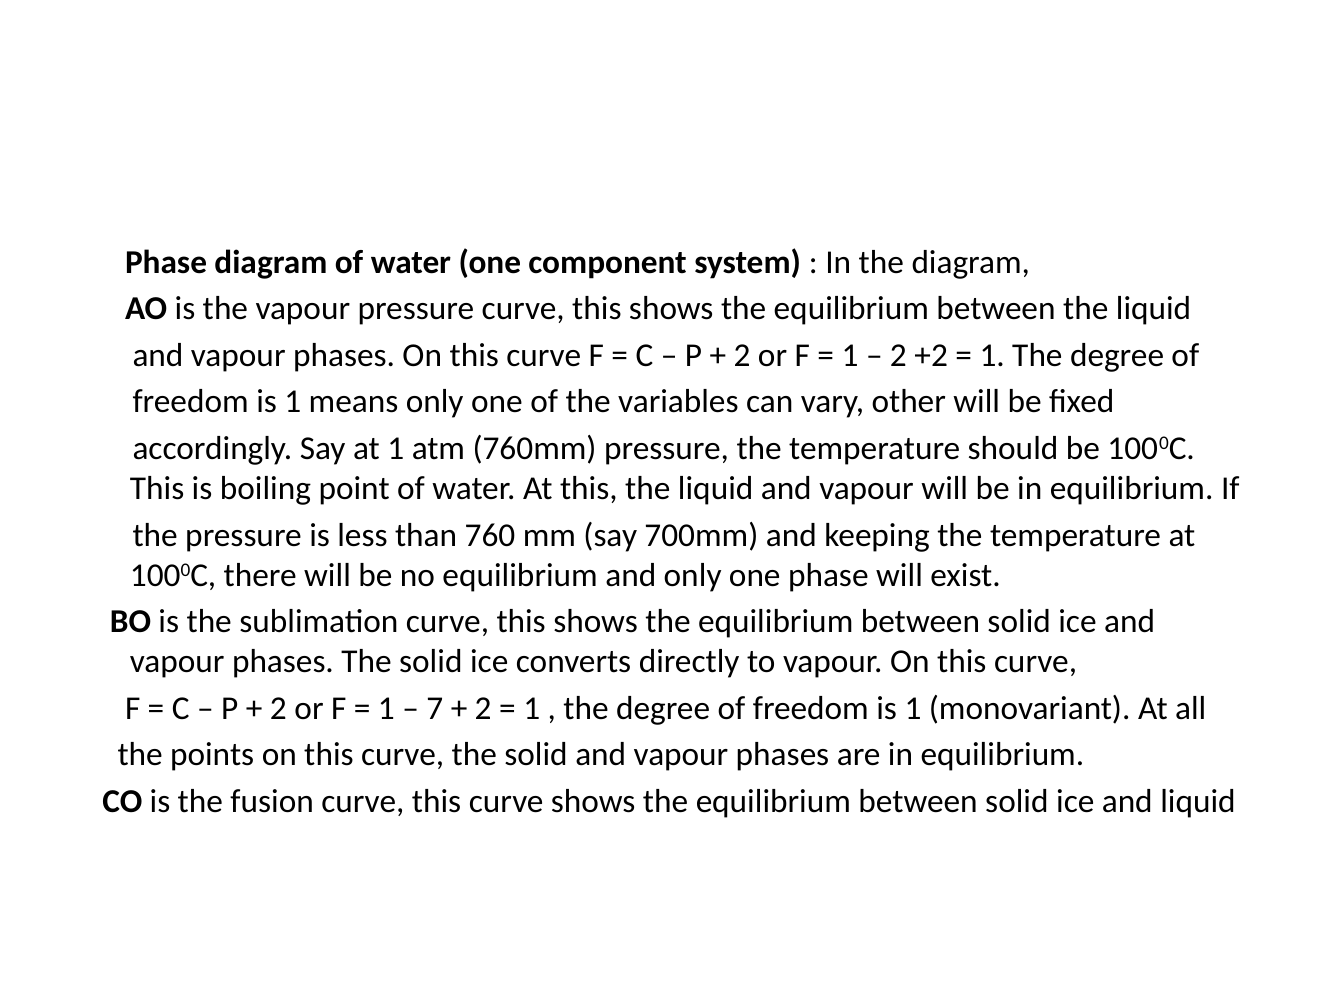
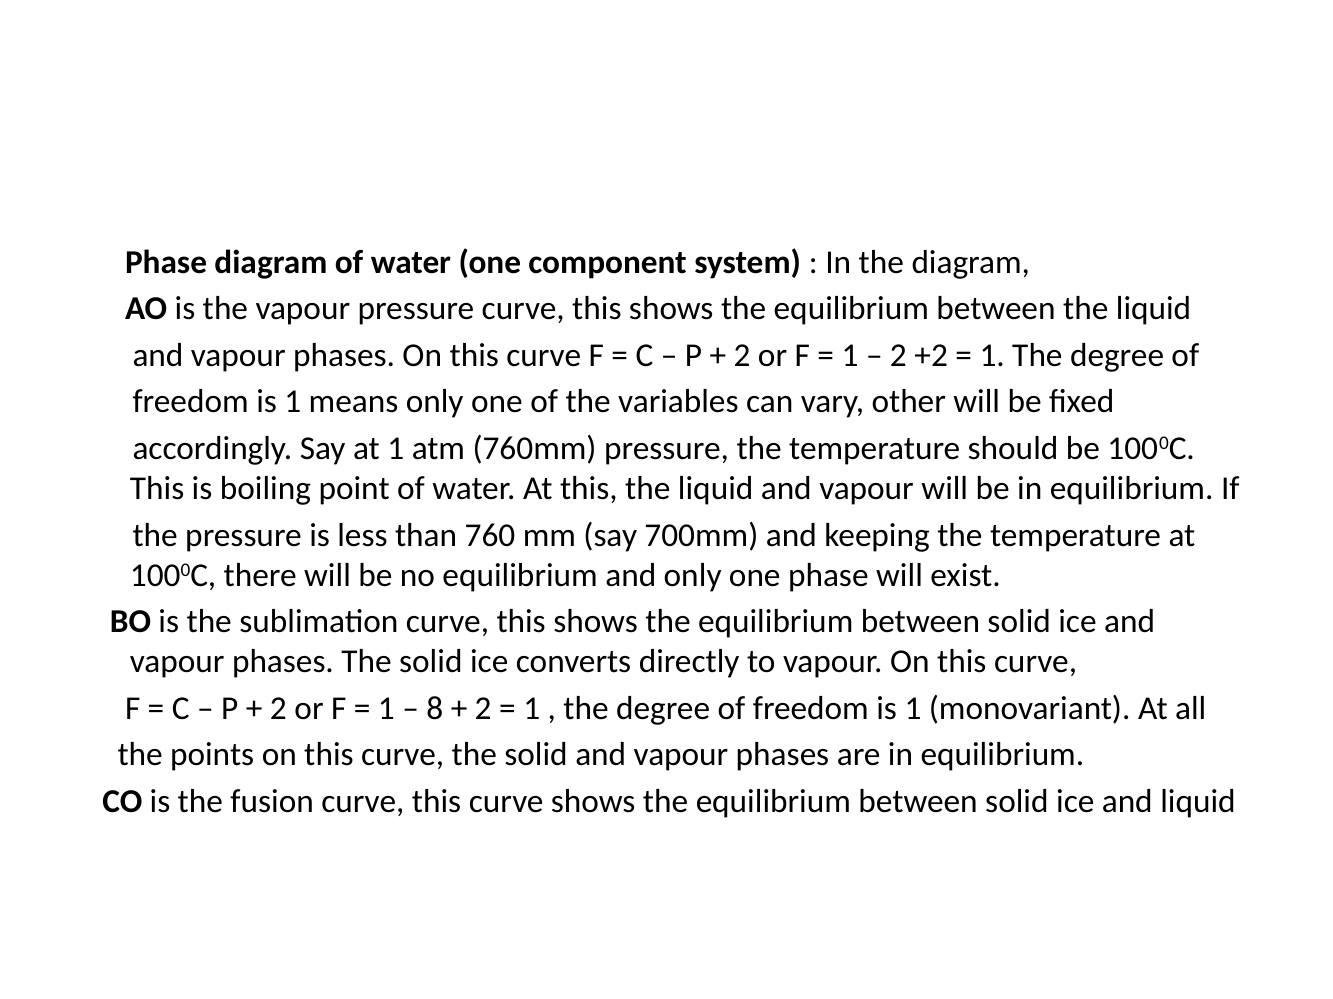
7: 7 -> 8
